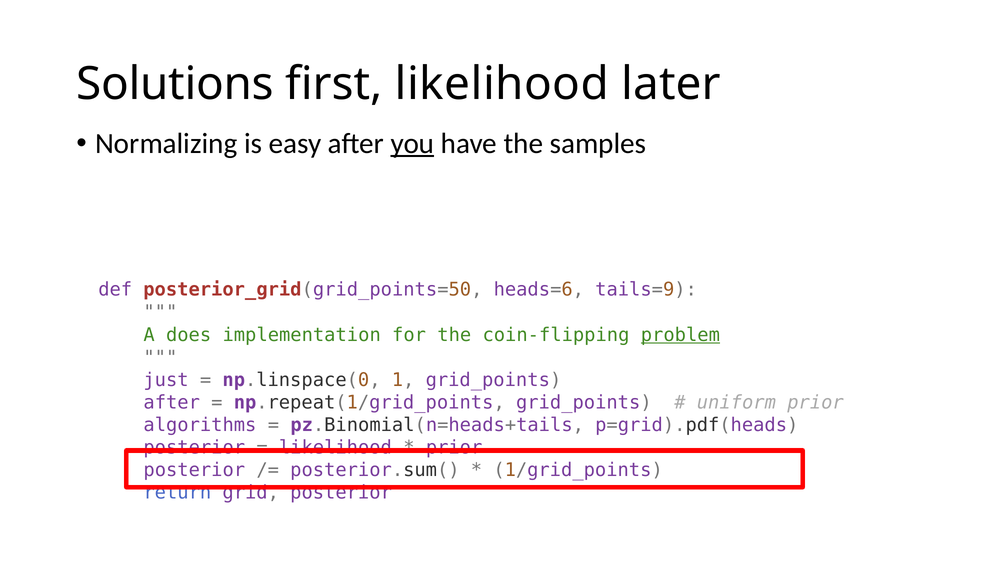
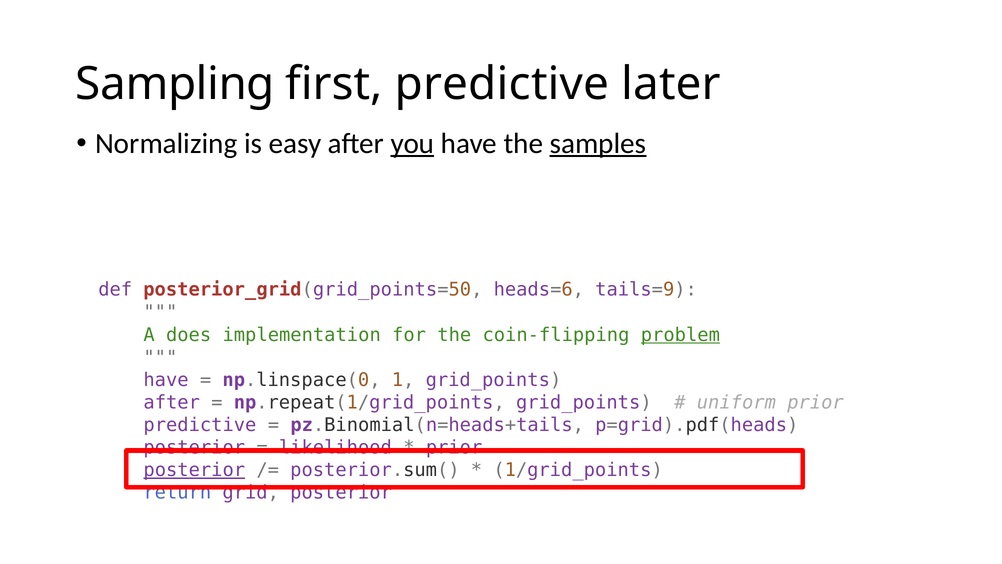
Solutions: Solutions -> Sampling
first likelihood: likelihood -> predictive
samples underline: none -> present
just at (166, 380): just -> have
algorithms at (200, 425): algorithms -> predictive
posterior at (194, 470) underline: none -> present
